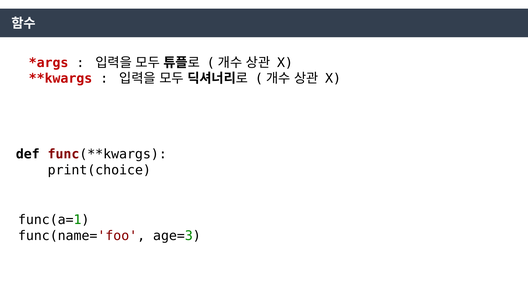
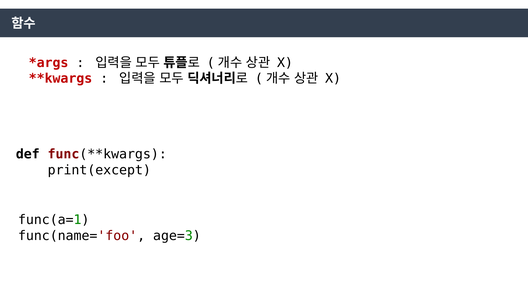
print(choice: print(choice -> print(except
